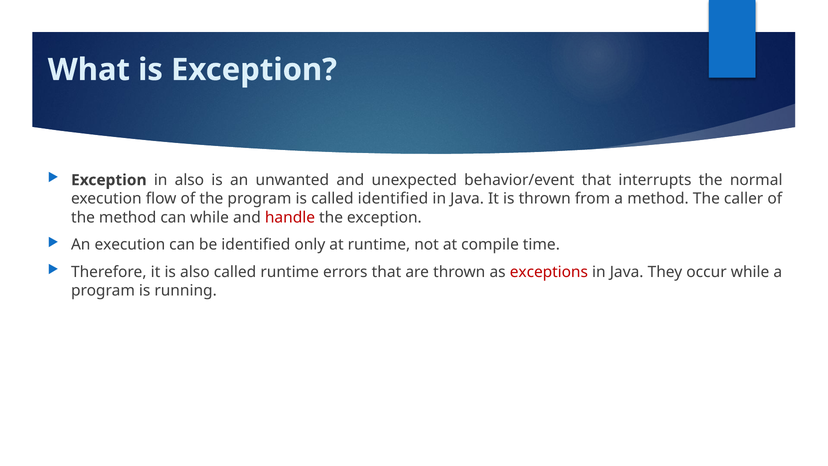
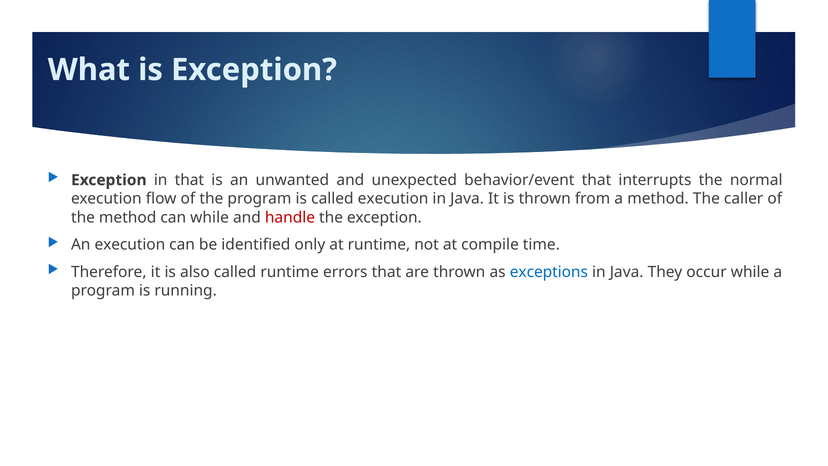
in also: also -> that
called identified: identified -> execution
exceptions colour: red -> blue
